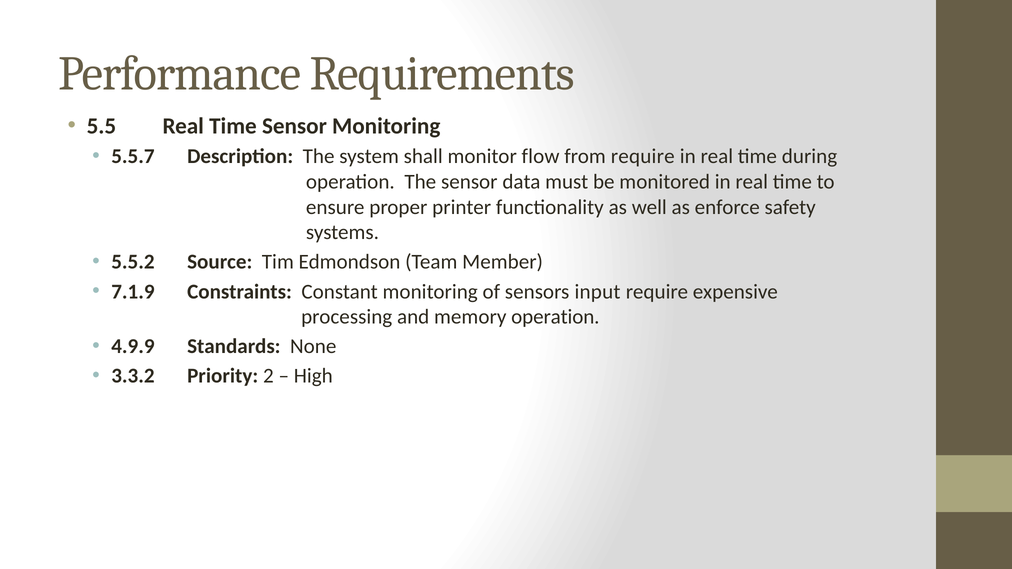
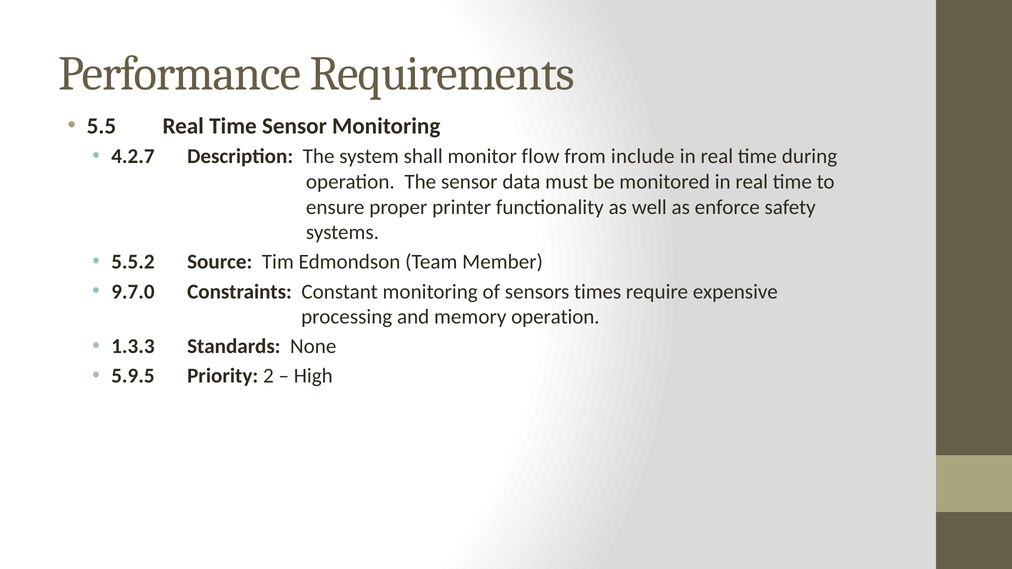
5.5.7: 5.5.7 -> 4.2.7
from require: require -> include
7.1.9: 7.1.9 -> 9.7.0
input: input -> times
4.9.9: 4.9.9 -> 1.3.3
3.3.2: 3.3.2 -> 5.9.5
